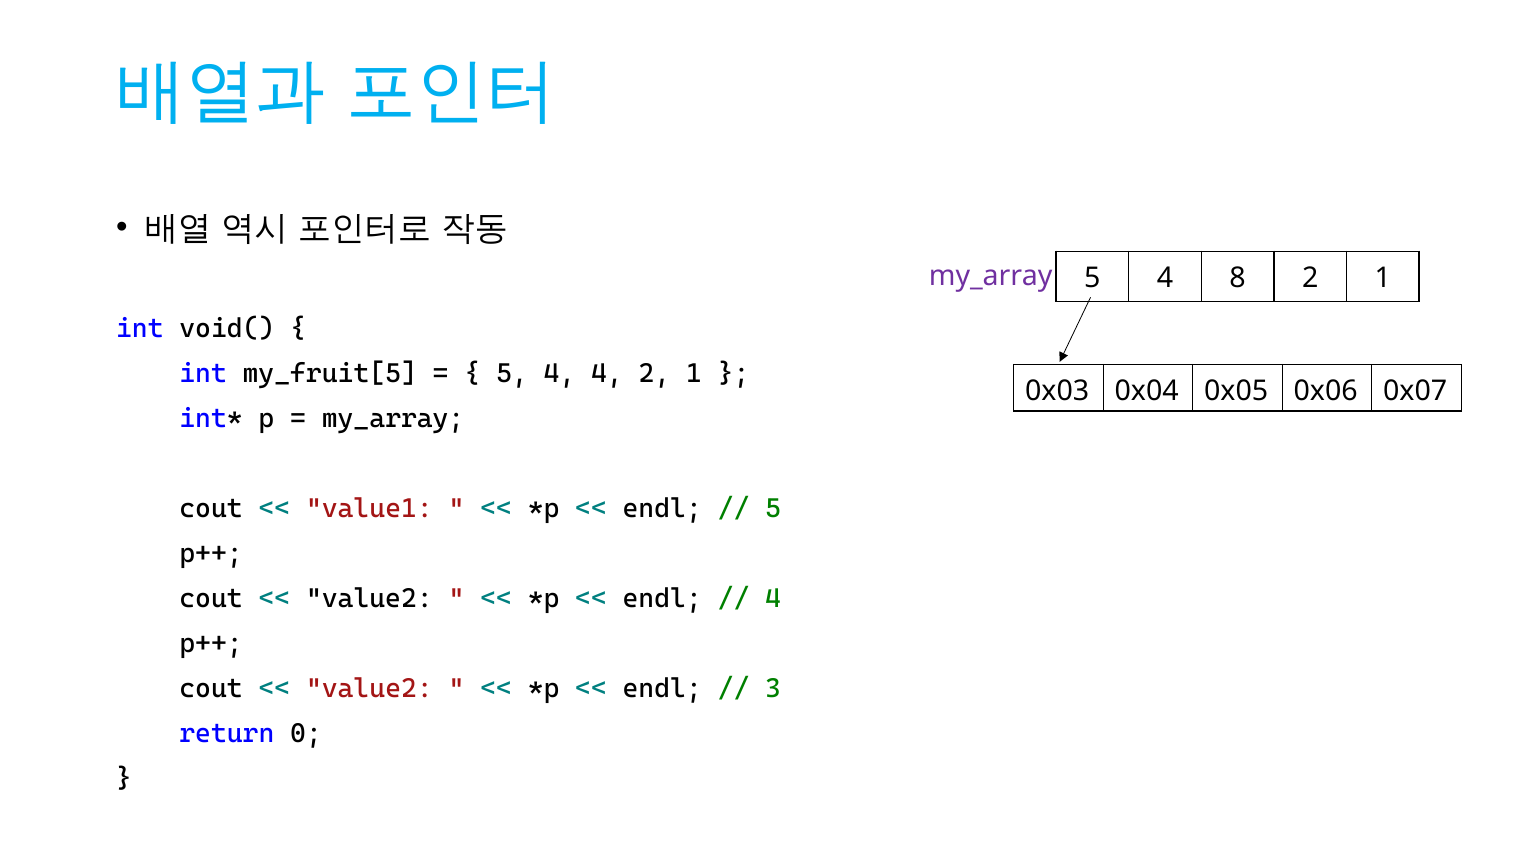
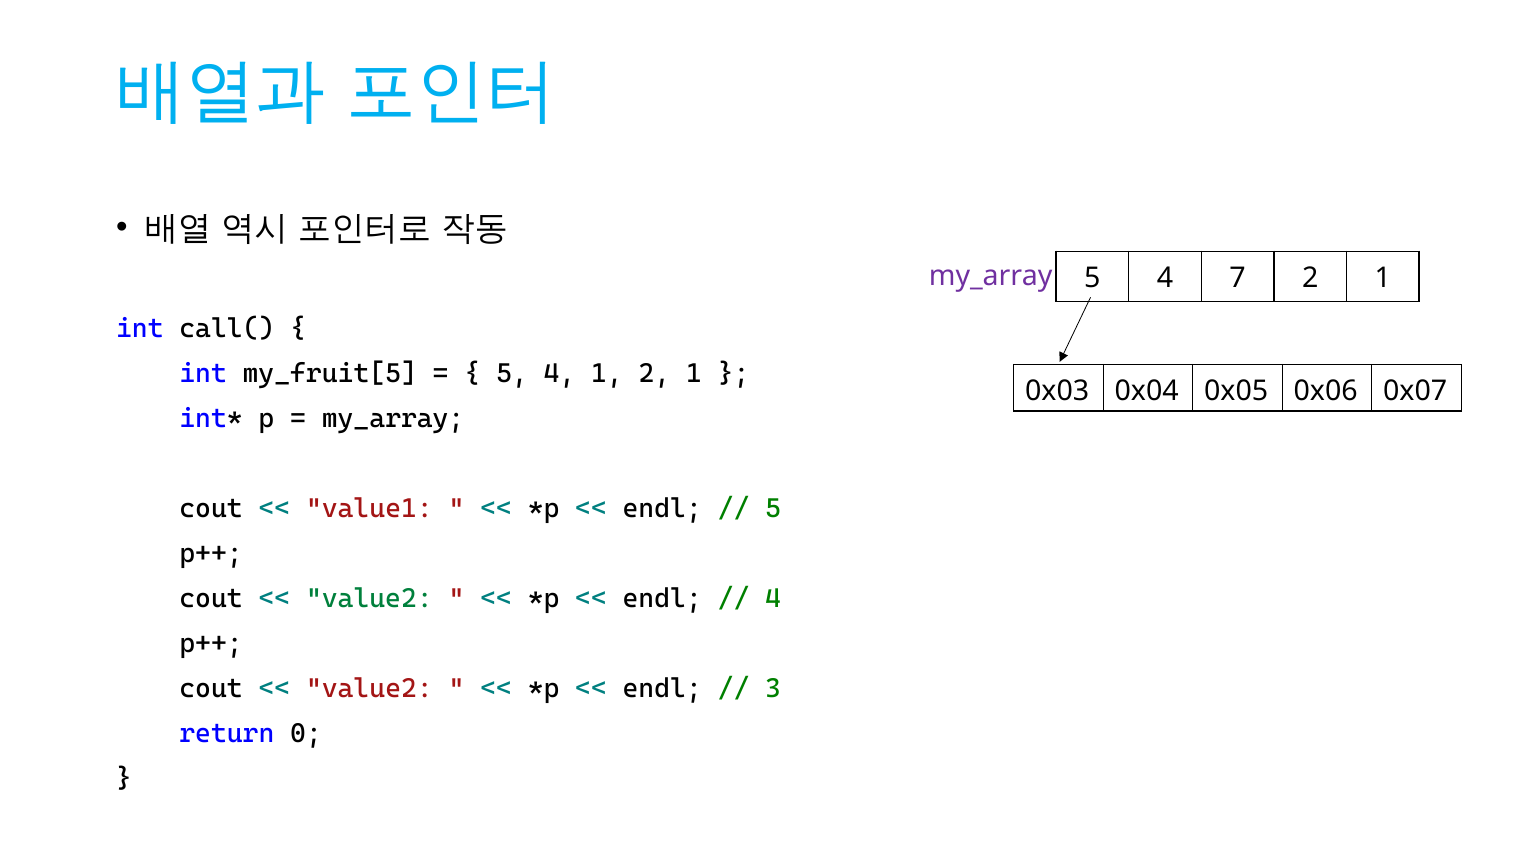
8: 8 -> 7
void(: void( -> call(
4 4: 4 -> 1
value2 at (369, 599) colour: black -> green
